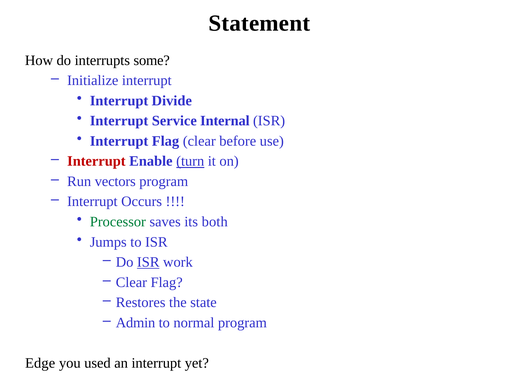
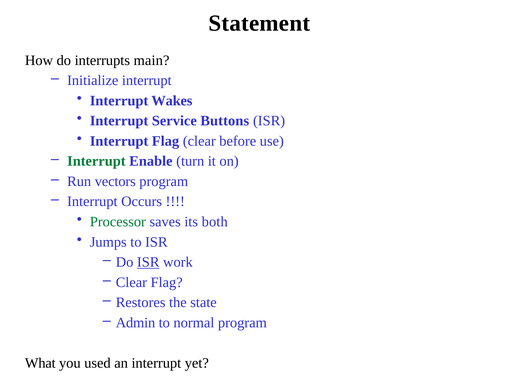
some: some -> main
Divide: Divide -> Wakes
Internal: Internal -> Buttons
Interrupt at (96, 161) colour: red -> green
turn underline: present -> none
Edge: Edge -> What
